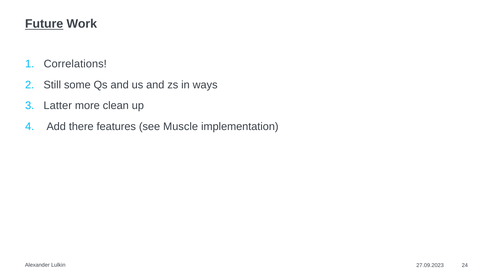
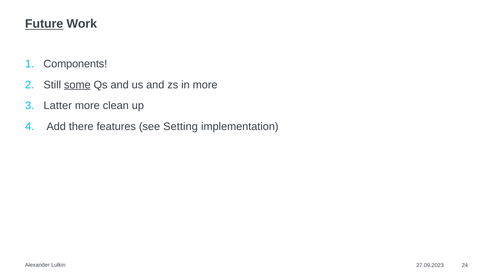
Correlations: Correlations -> Components
some underline: none -> present
in ways: ways -> more
Muscle: Muscle -> Setting
